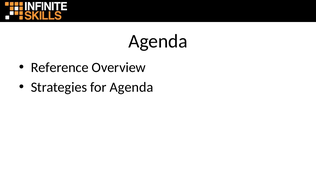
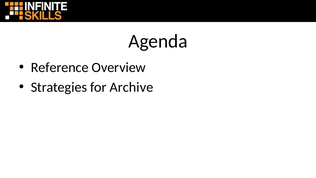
for Agenda: Agenda -> Archive
